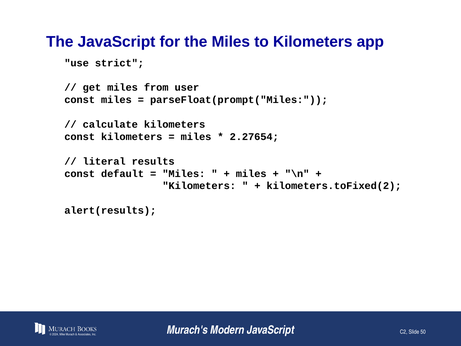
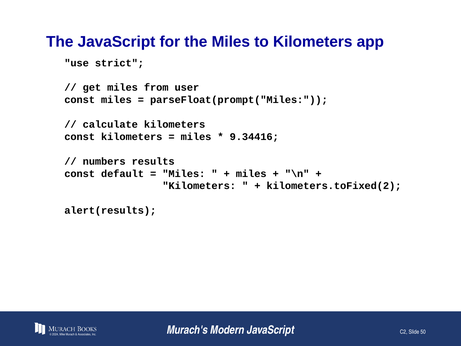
2.27654: 2.27654 -> 9.34416
literal: literal -> numbers
